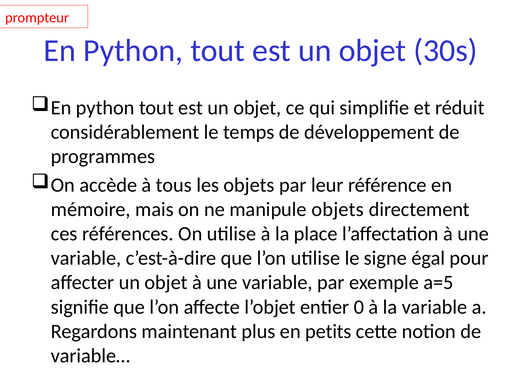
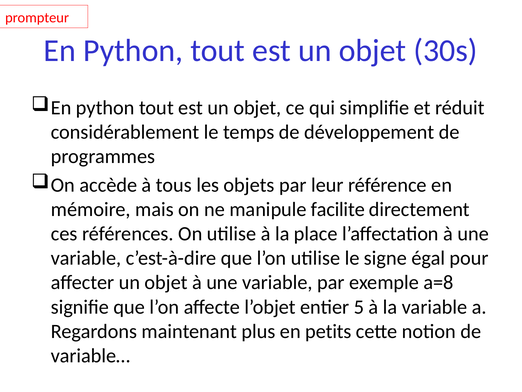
manipule objets: objets -> facilite
a=5: a=5 -> a=8
0: 0 -> 5
